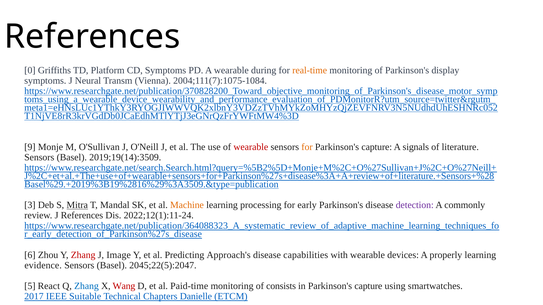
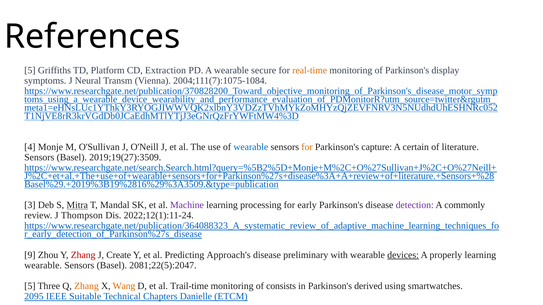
0 at (30, 70): 0 -> 5
CD Symptoms: Symptoms -> Extraction
during: during -> secure
9: 9 -> 4
wearable at (251, 147) colour: red -> blue
signals: signals -> certain
2019;19(14):3509: 2019;19(14):3509 -> 2019;19(27):3509
Machine colour: orange -> purple
J References: References -> Thompson
6: 6 -> 9
Image: Image -> Create
capabilities: capabilities -> preliminary
devices underline: none -> present
evidence at (43, 266): evidence -> wearable
2045;22(5):2047: 2045;22(5):2047 -> 2081;22(5):2047
React: React -> Three
Zhang at (86, 286) colour: blue -> orange
Wang colour: red -> orange
Paid-time: Paid-time -> Trail-time
in Parkinson's capture: capture -> derived
2017: 2017 -> 2095
